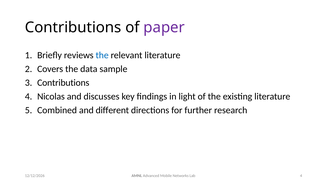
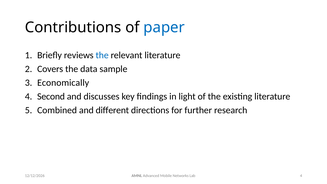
paper colour: purple -> blue
Contributions at (63, 83): Contributions -> Economically
Nicolas: Nicolas -> Second
